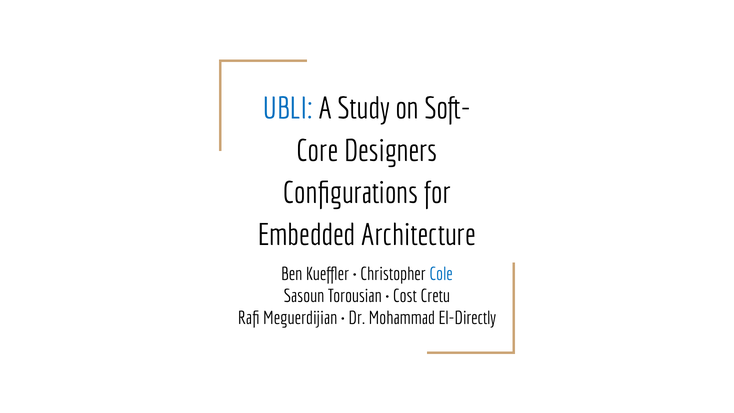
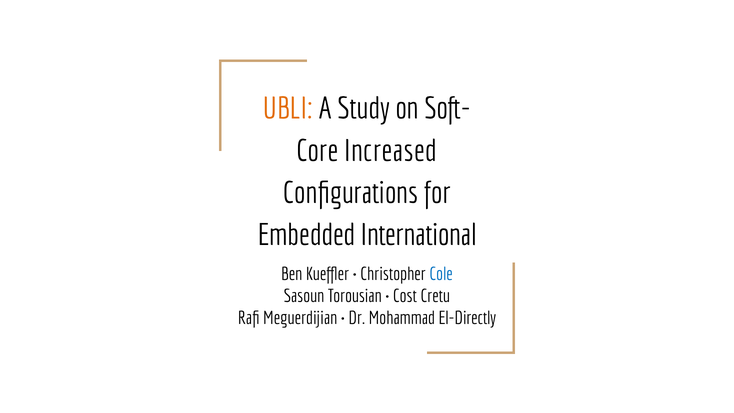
UBLI colour: blue -> orange
Designers: Designers -> Increased
Architecture: Architecture -> International
